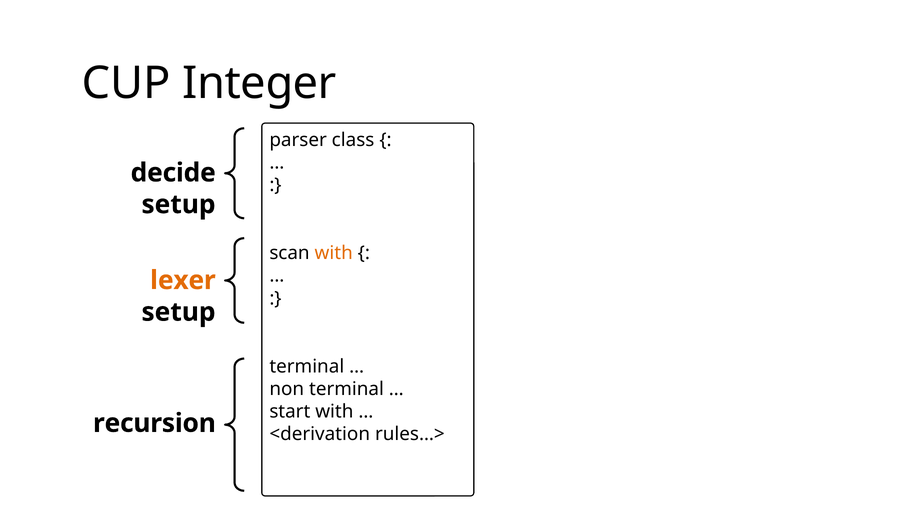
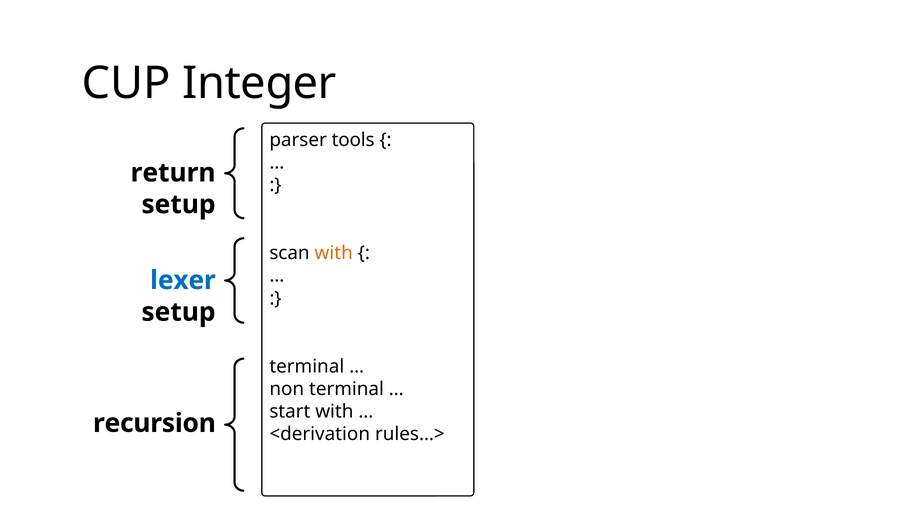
class: class -> tools
decide: decide -> return
lexer colour: orange -> blue
